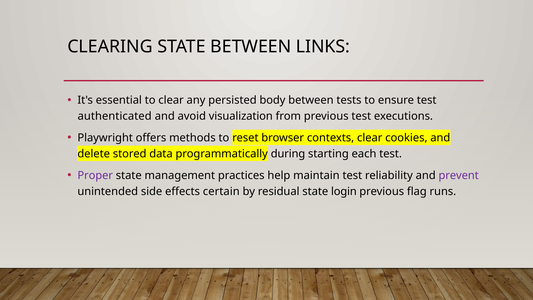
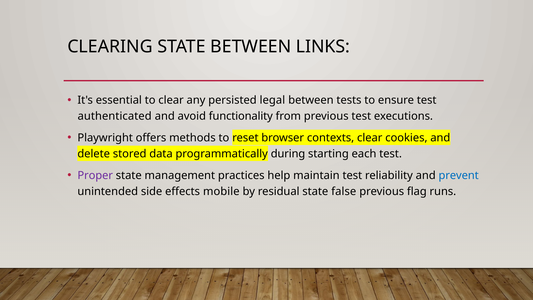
body: body -> legal
visualization: visualization -> functionality
prevent colour: purple -> blue
certain: certain -> mobile
login: login -> false
